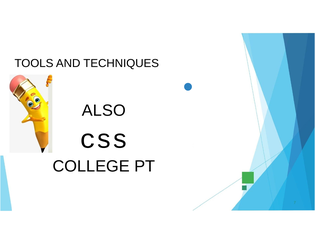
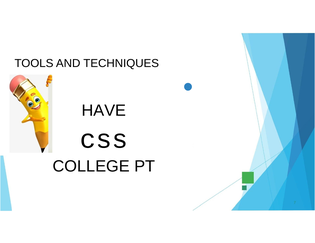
ALSO: ALSO -> HAVE
